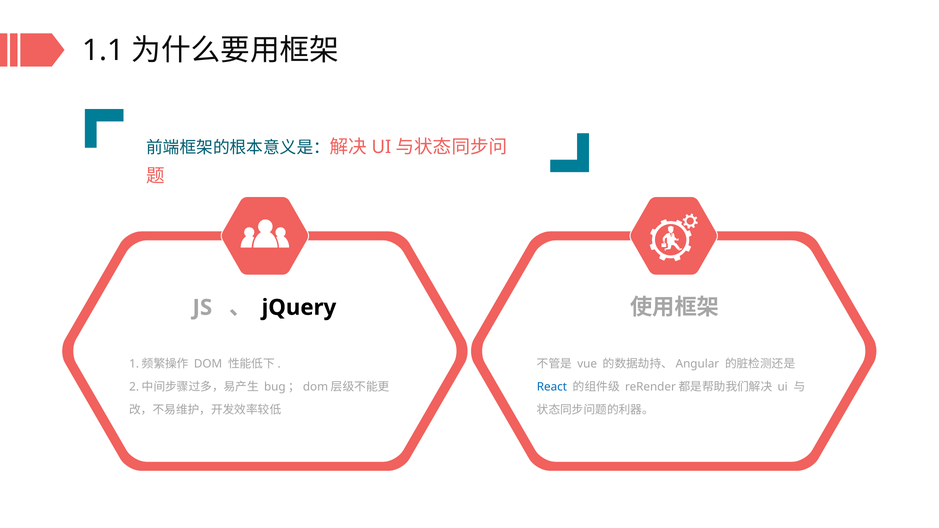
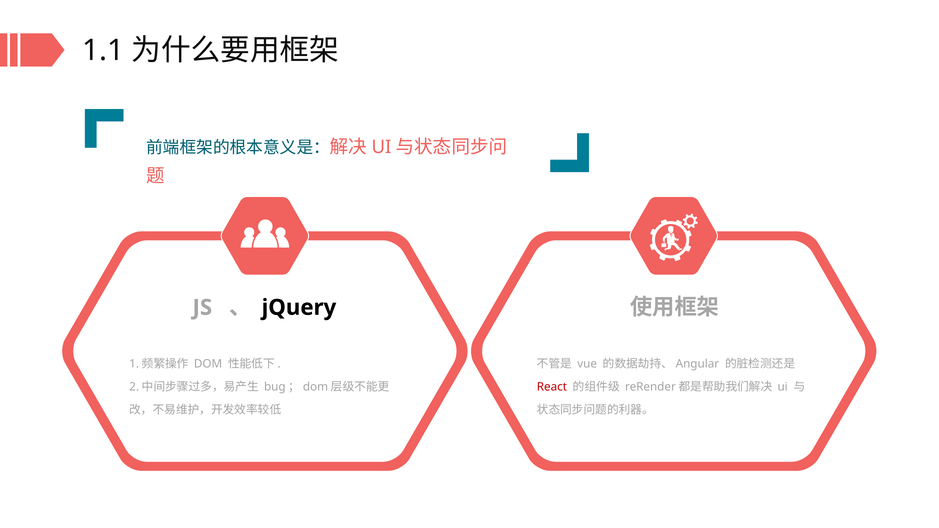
React colour: blue -> red
